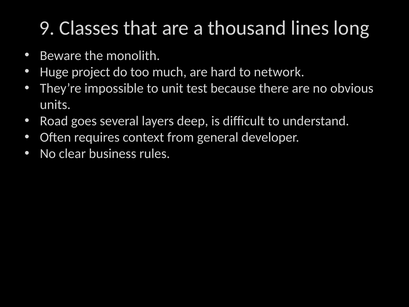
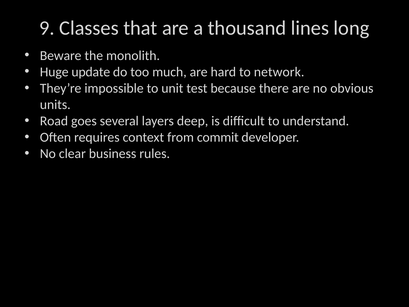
project: project -> update
general: general -> commit
